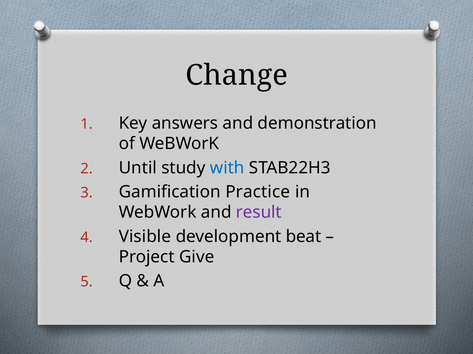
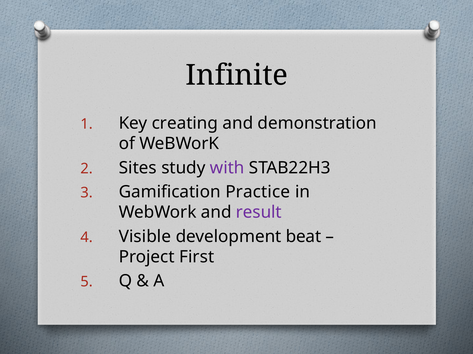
Change: Change -> Infinite
answers: answers -> creating
Until: Until -> Sites
with colour: blue -> purple
Give: Give -> First
